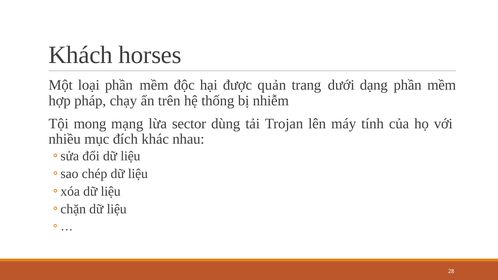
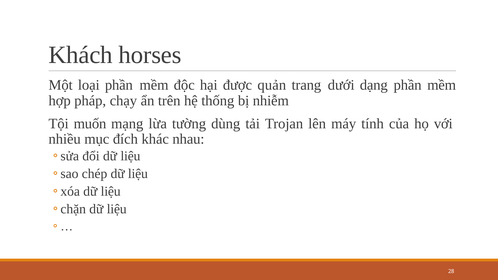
mong: mong -> muốn
sector: sector -> tường
